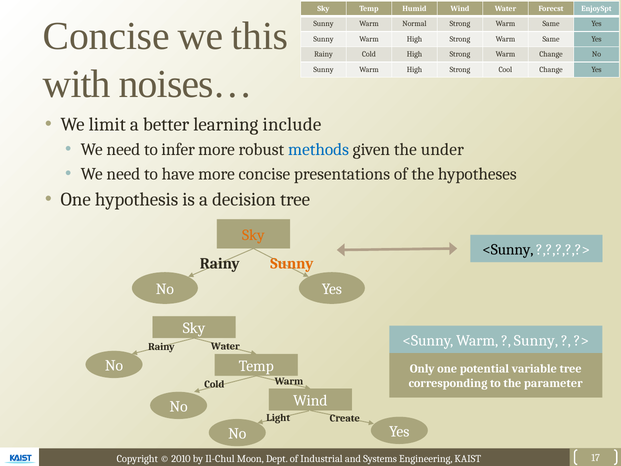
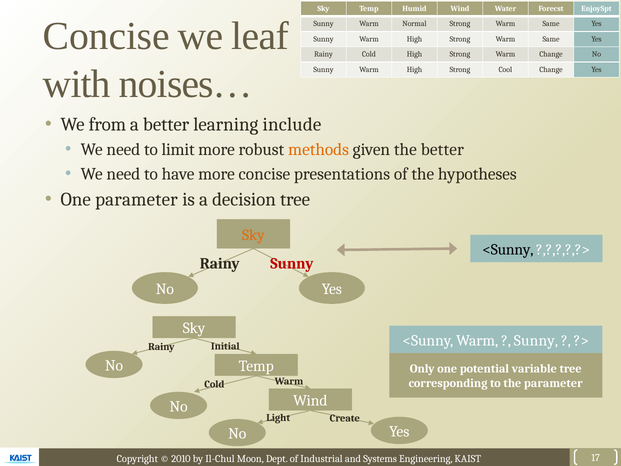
this: this -> leaf
limit: limit -> from
infer: infer -> limit
methods colour: blue -> orange
the under: under -> better
One hypothesis: hypothesis -> parameter
Sunny at (292, 263) colour: orange -> red
Water at (225, 346): Water -> Initial
